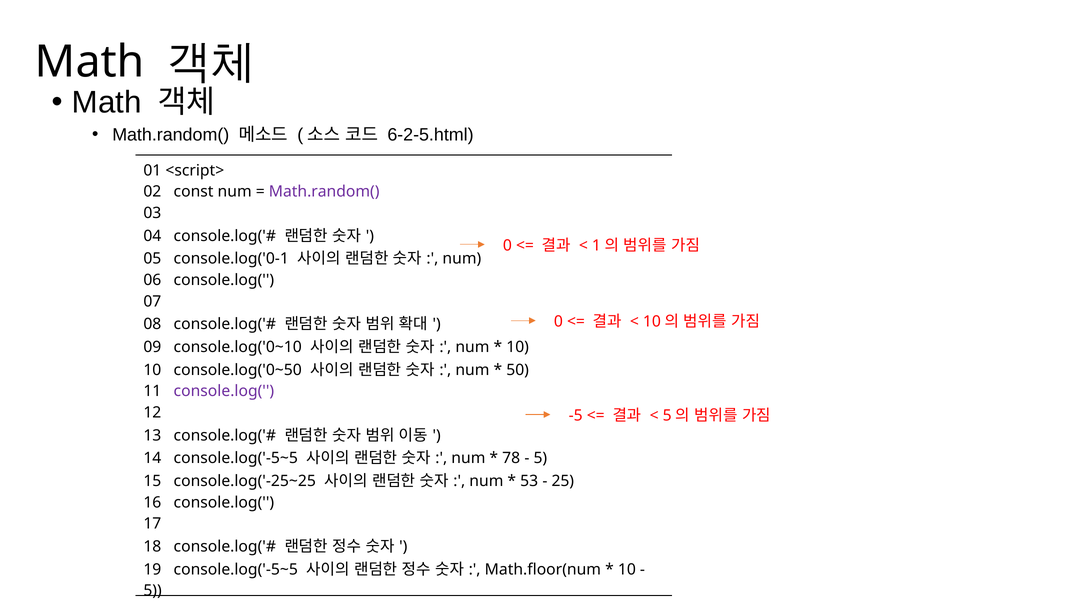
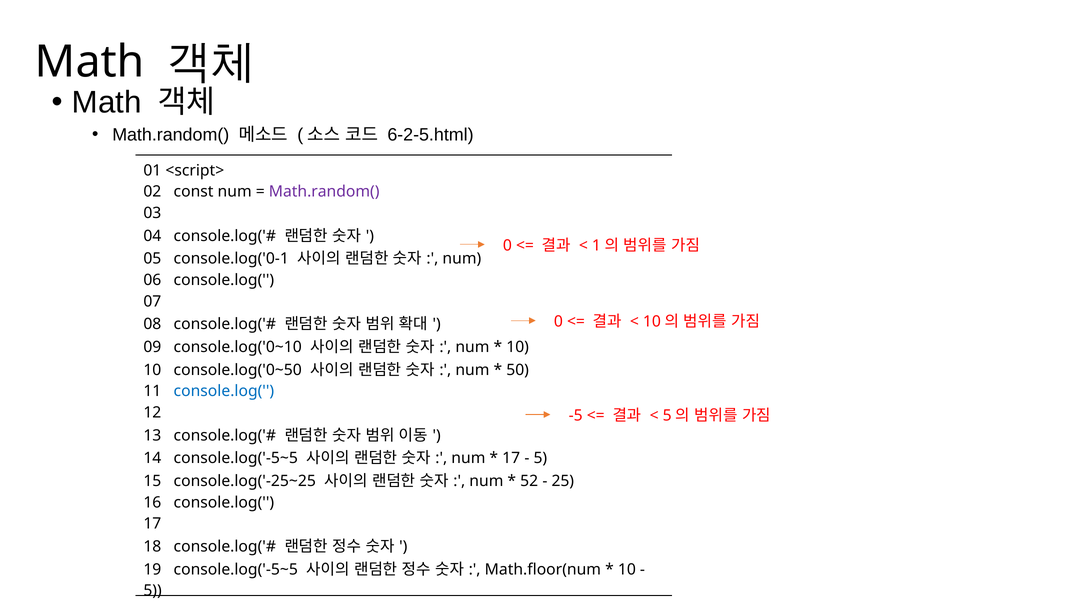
console.log( at (224, 392) colour: purple -> blue
78 at (511, 459): 78 -> 17
53: 53 -> 52
